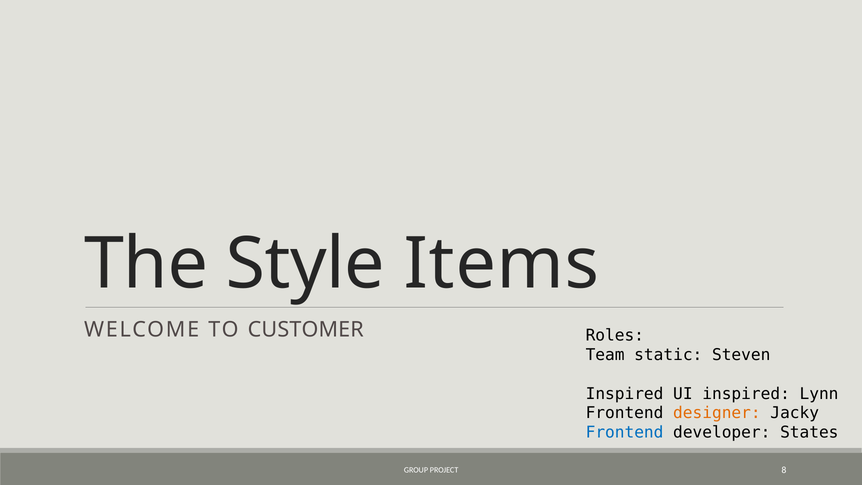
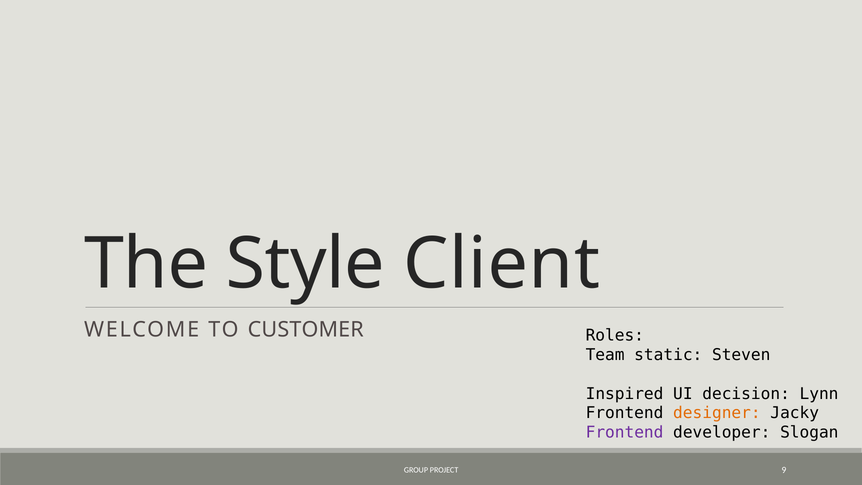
Items: Items -> Client
UI inspired: inspired -> decision
Frontend at (625, 432) colour: blue -> purple
States: States -> Slogan
8: 8 -> 9
